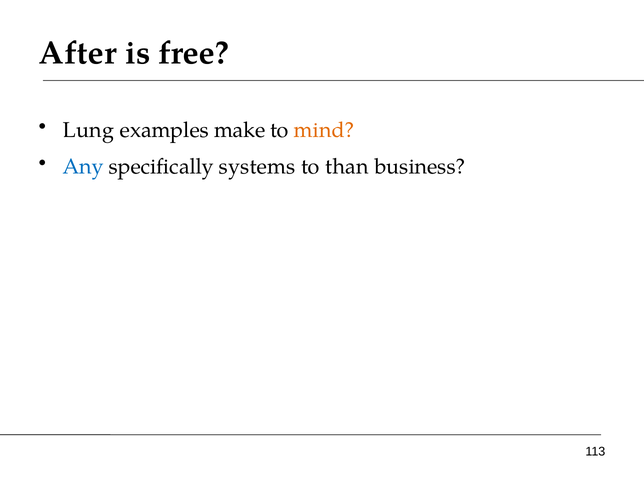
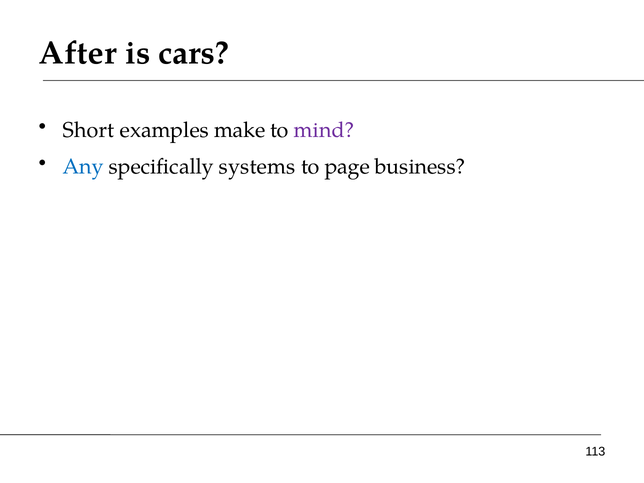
free: free -> cars
Lung: Lung -> Short
mind colour: orange -> purple
than: than -> page
